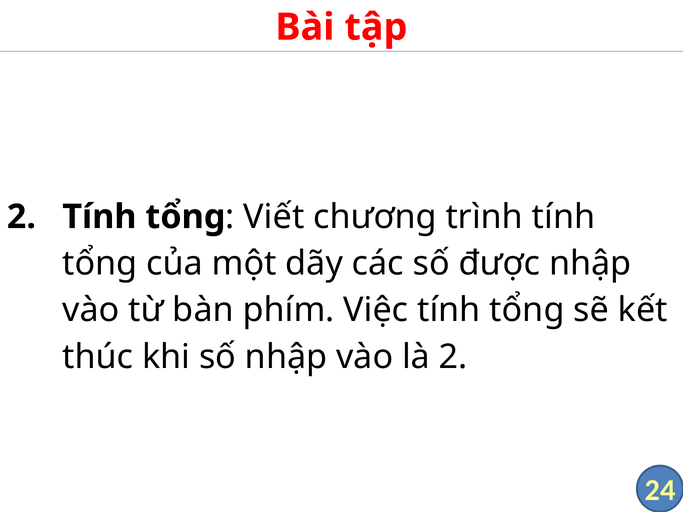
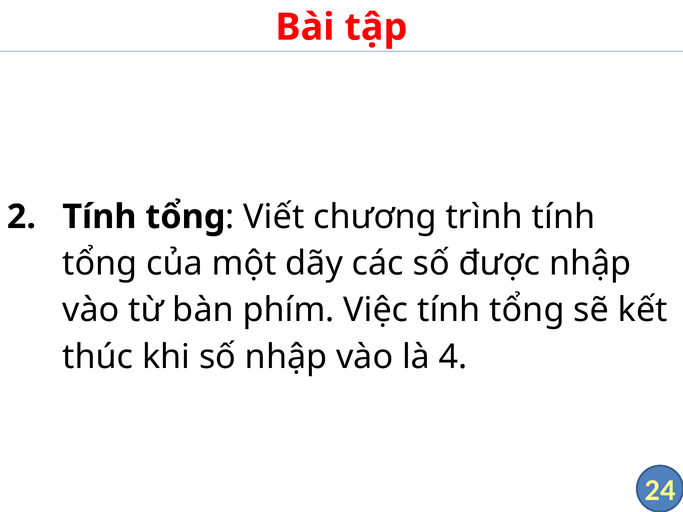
là 2: 2 -> 4
